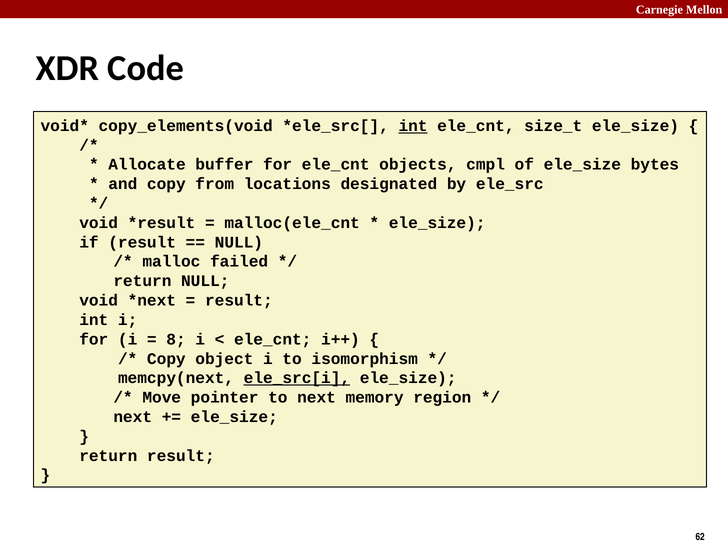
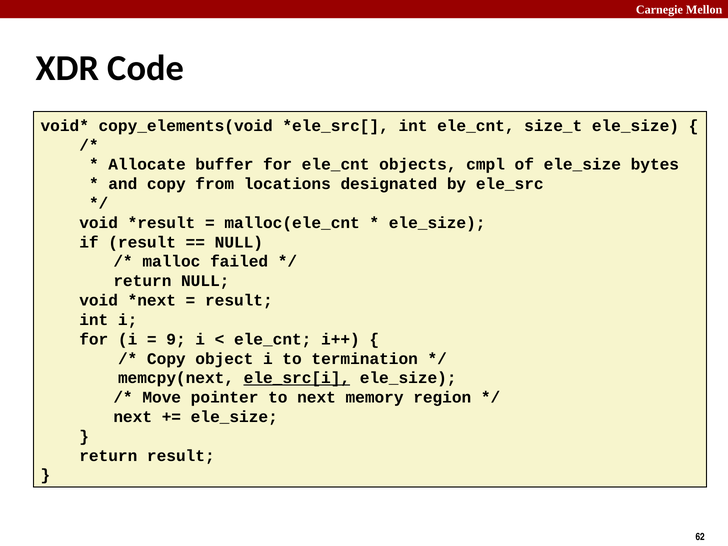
int at (413, 126) underline: present -> none
8: 8 -> 9
isomorphism: isomorphism -> termination
